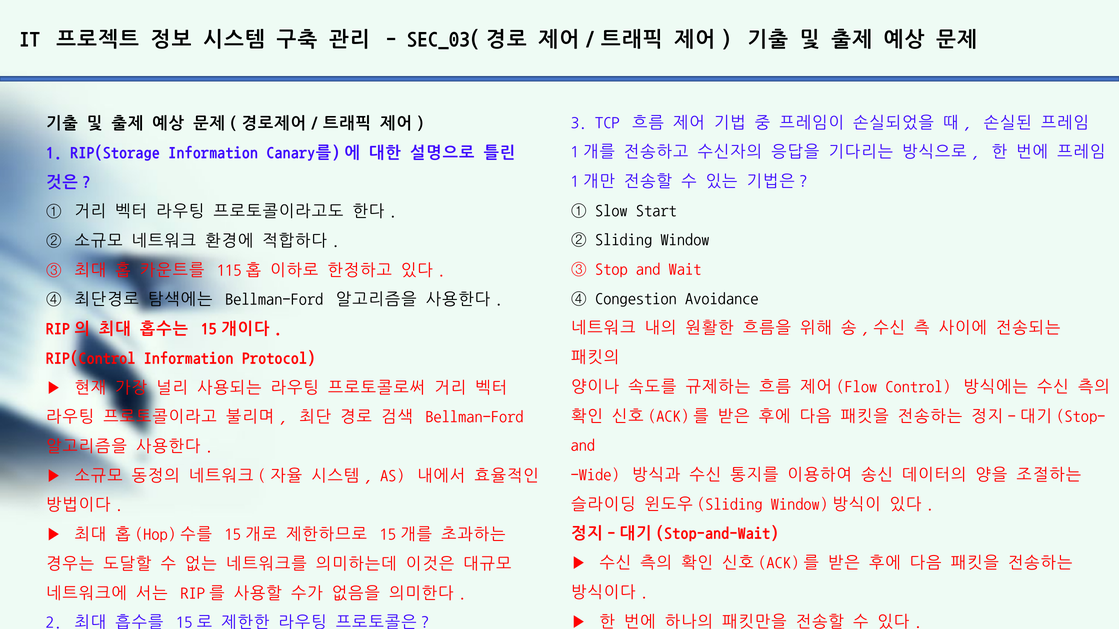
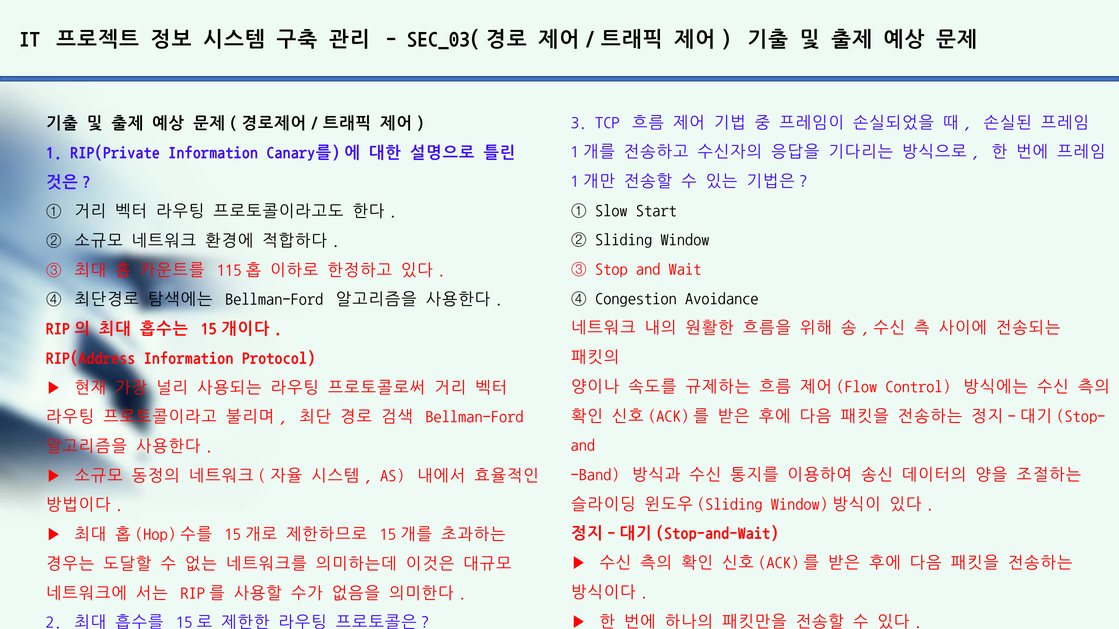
RIP(Storage: RIP(Storage -> RIP(Private
RIP(Control: RIP(Control -> RIP(Address
Wide: Wide -> Band
